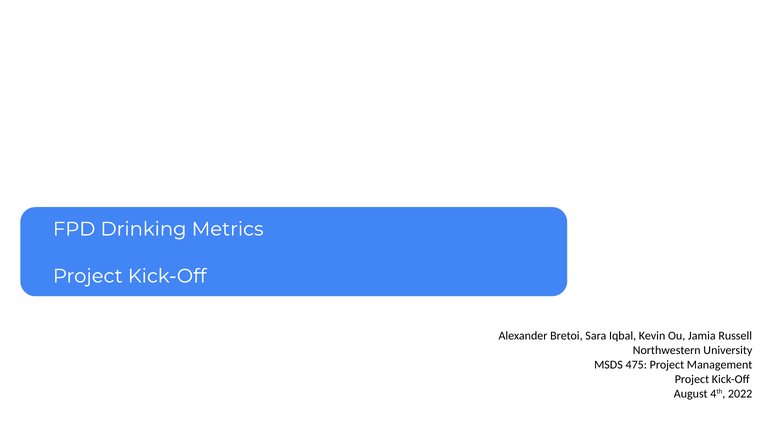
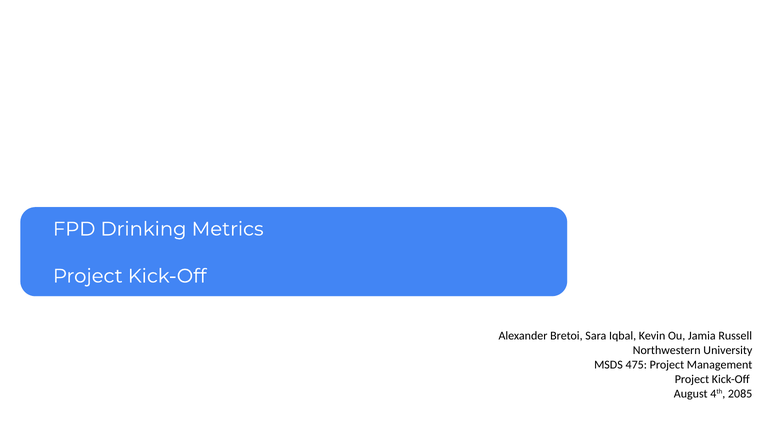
2022: 2022 -> 2085
